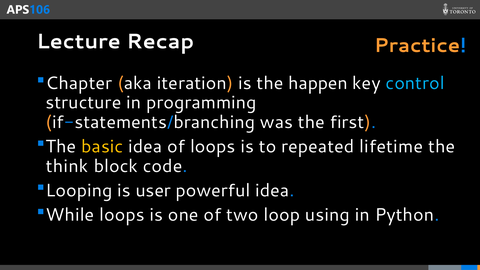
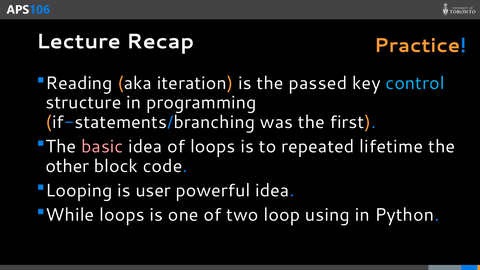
Chapter: Chapter -> Reading
happen: happen -> passed
basic colour: yellow -> pink
think: think -> other
